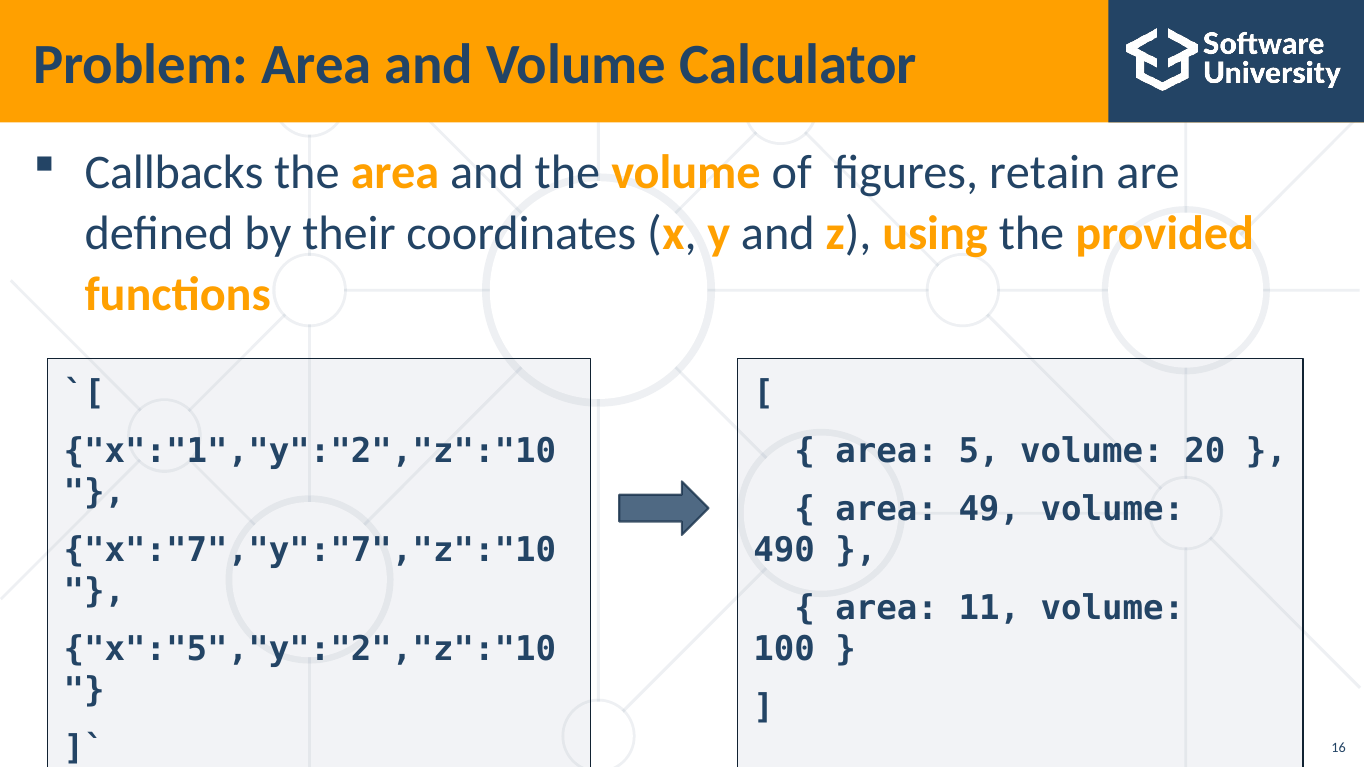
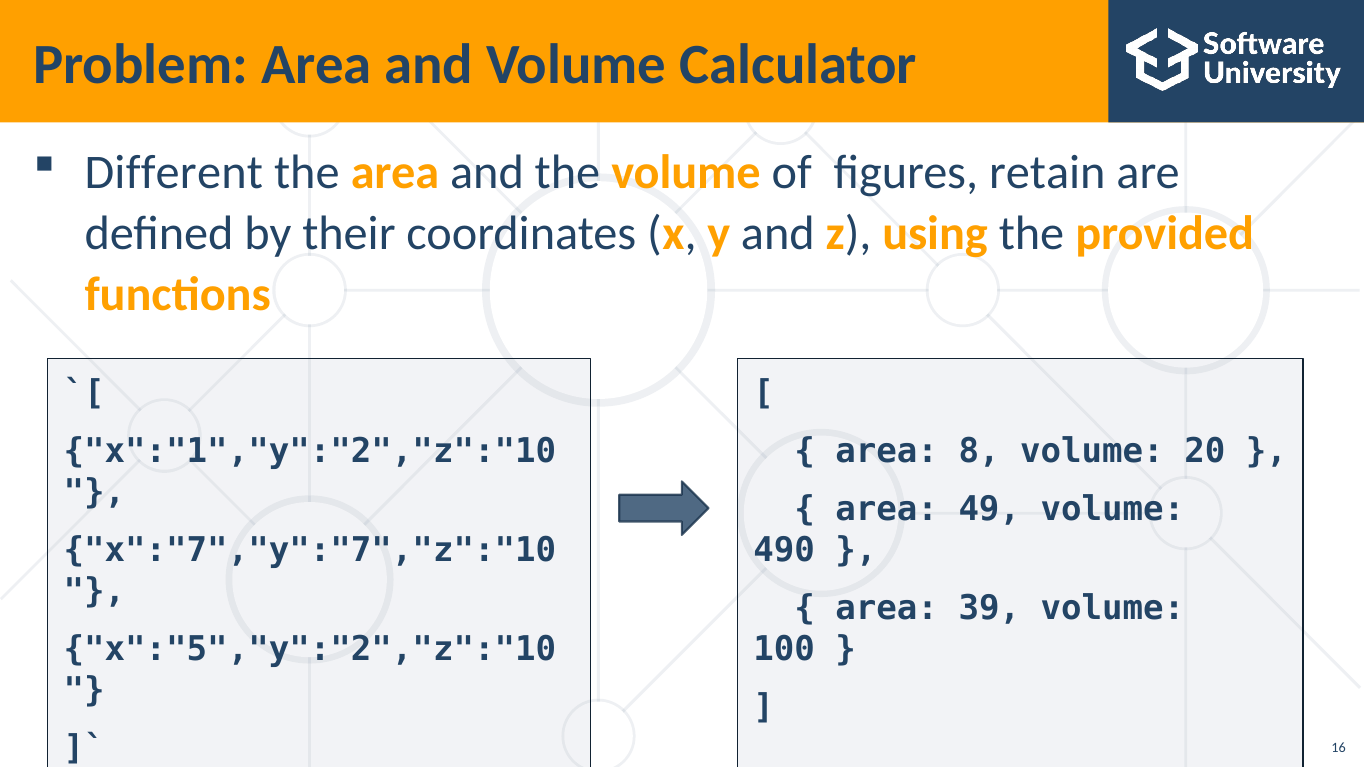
Callbacks: Callbacks -> Different
5: 5 -> 8
11: 11 -> 39
